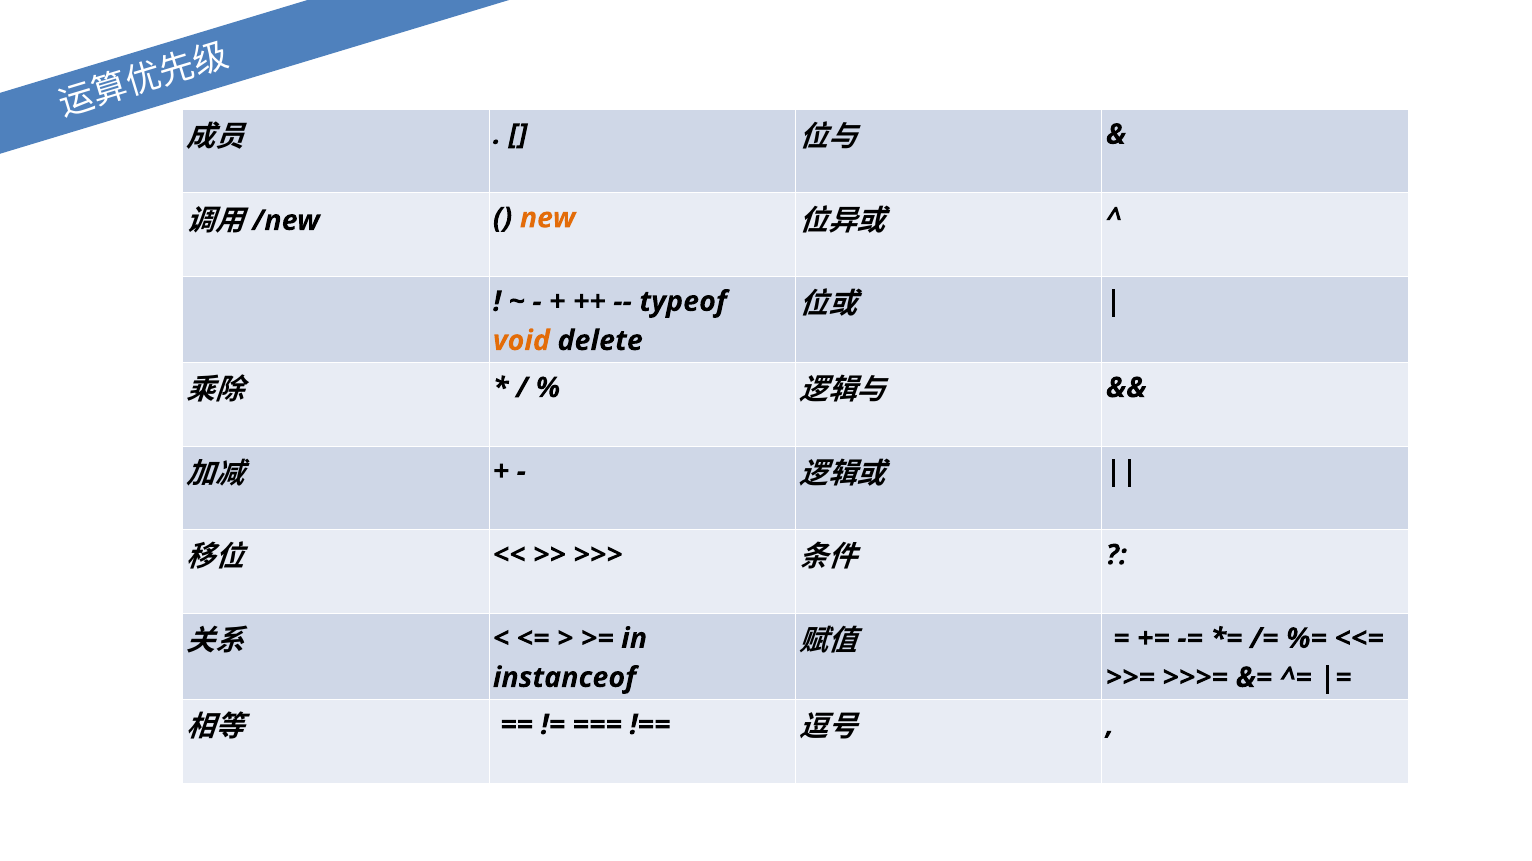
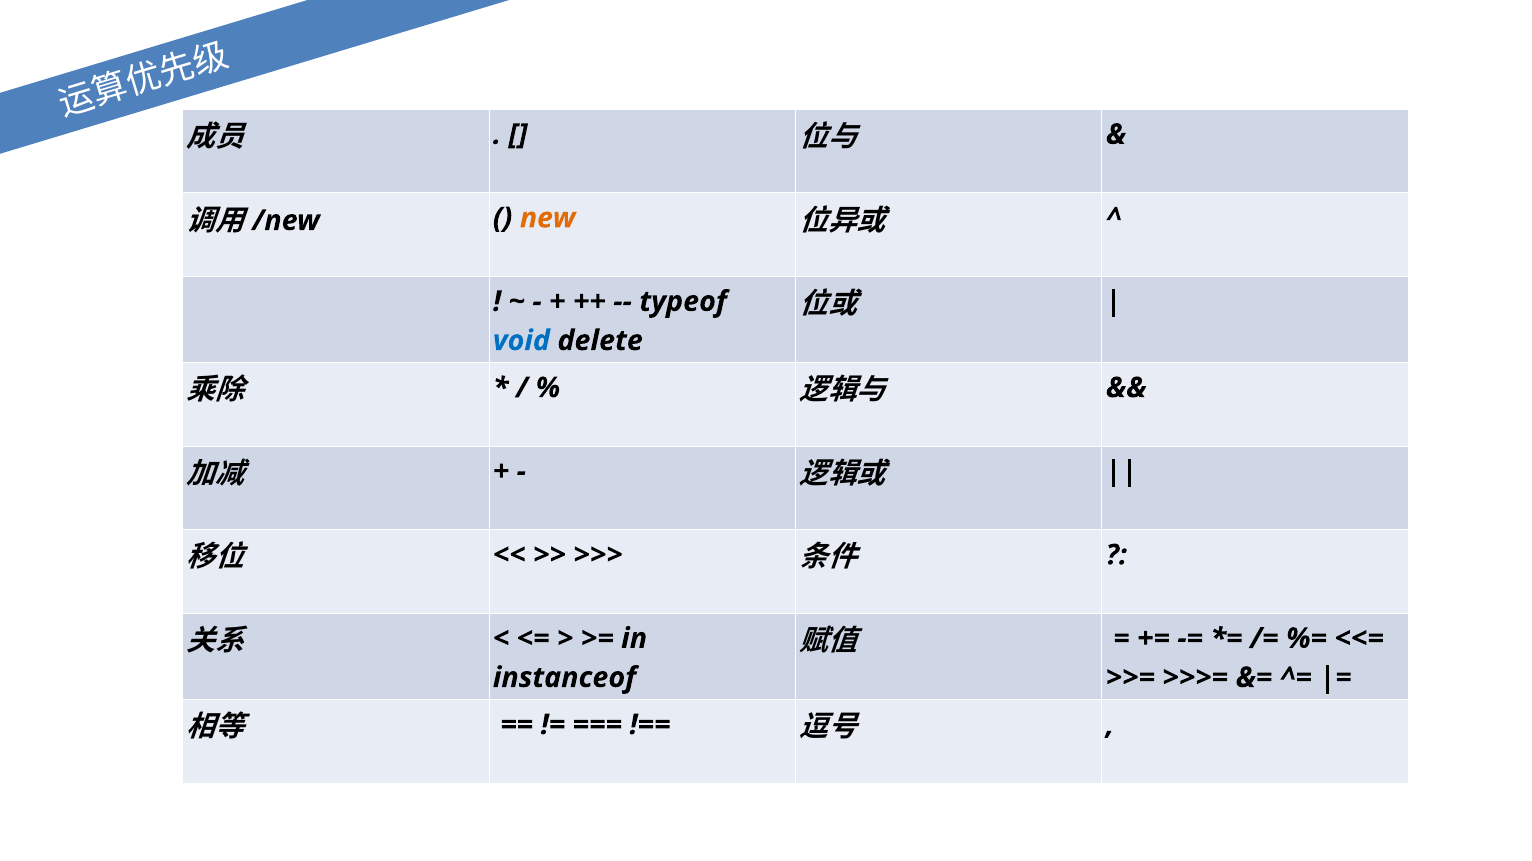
void colour: orange -> blue
